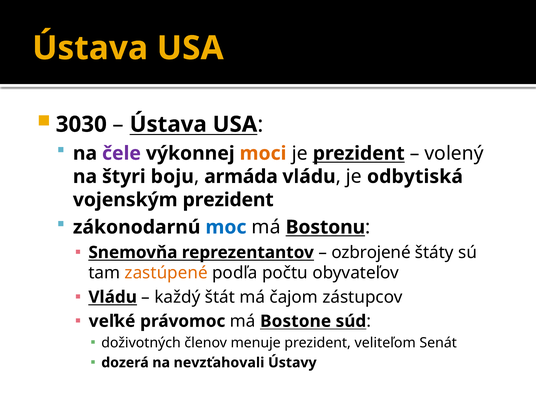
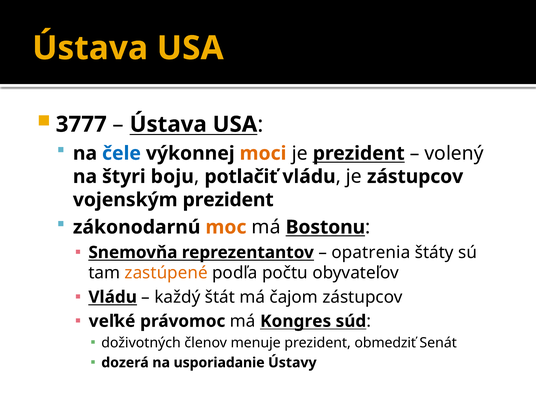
3030: 3030 -> 3777
čele colour: purple -> blue
armáda: armáda -> potlačiť
je odbytiská: odbytiská -> zástupcov
moc colour: blue -> orange
ozbrojené: ozbrojené -> opatrenia
Bostone: Bostone -> Kongres
veliteľom: veliteľom -> obmedziť
nevzťahovali: nevzťahovali -> usporiadanie
